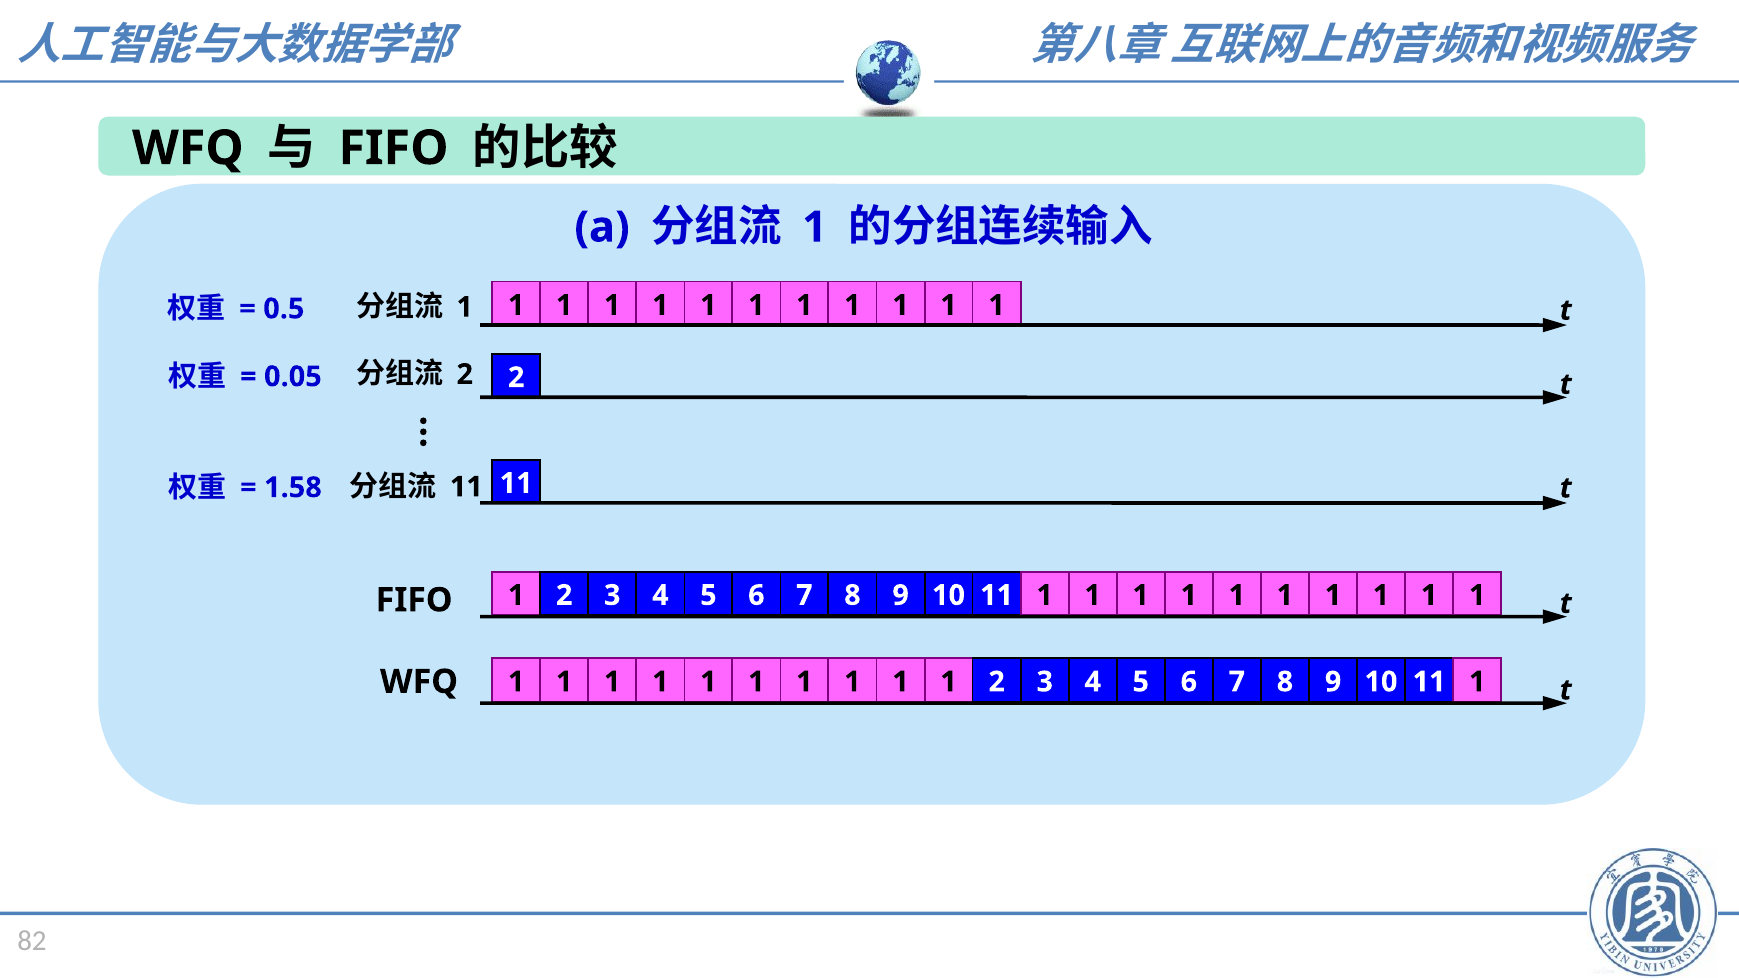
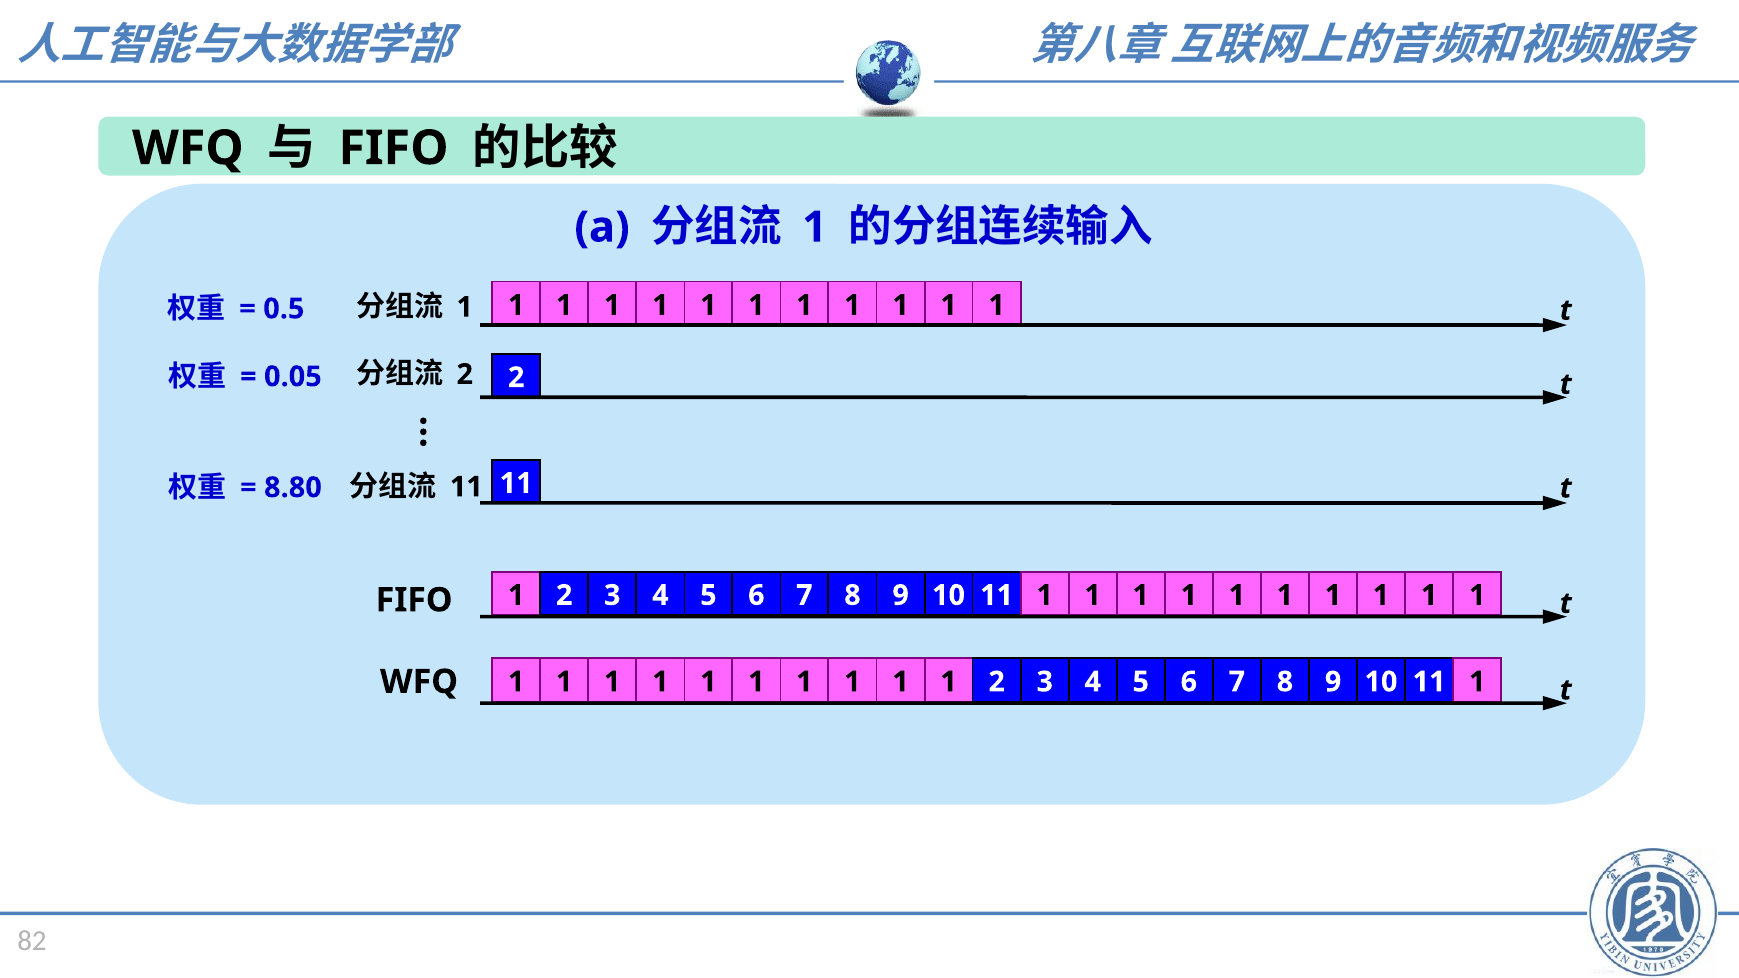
1.58: 1.58 -> 8.80
